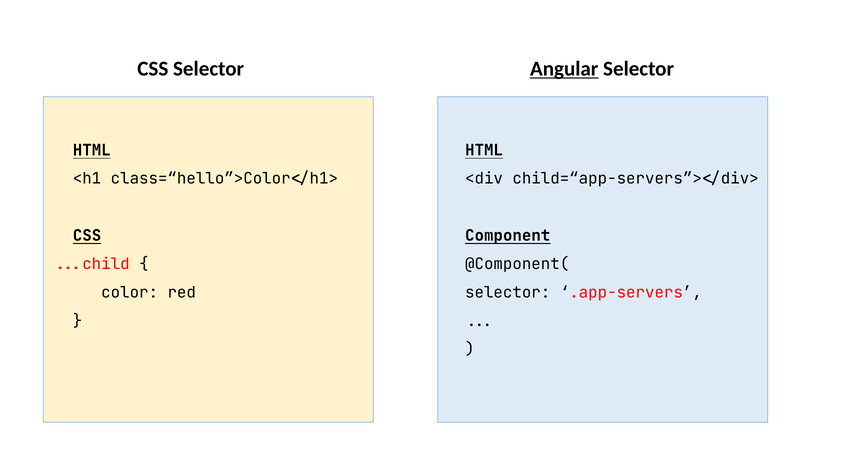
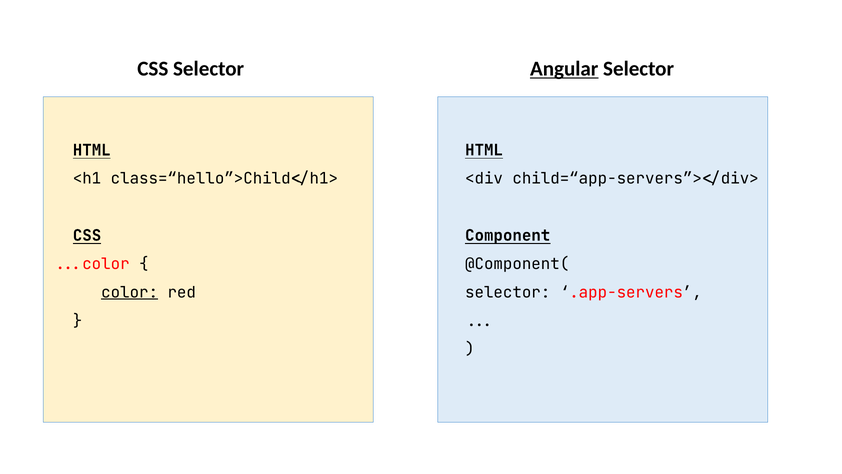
class=“hello”>Color</h1>: class=“hello”>Color</h1> -> class=“hello”>Child</h1>
.child: .child -> .color
color underline: none -> present
